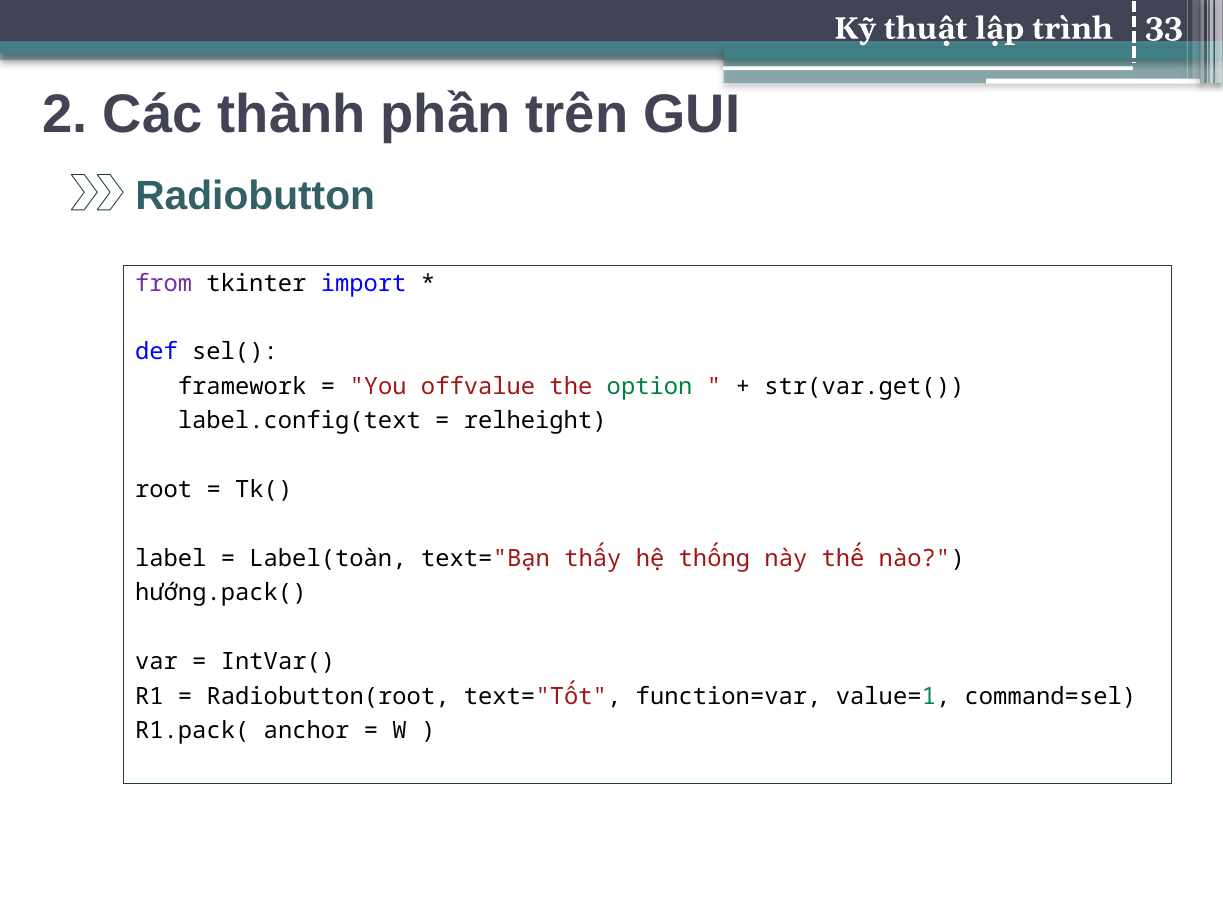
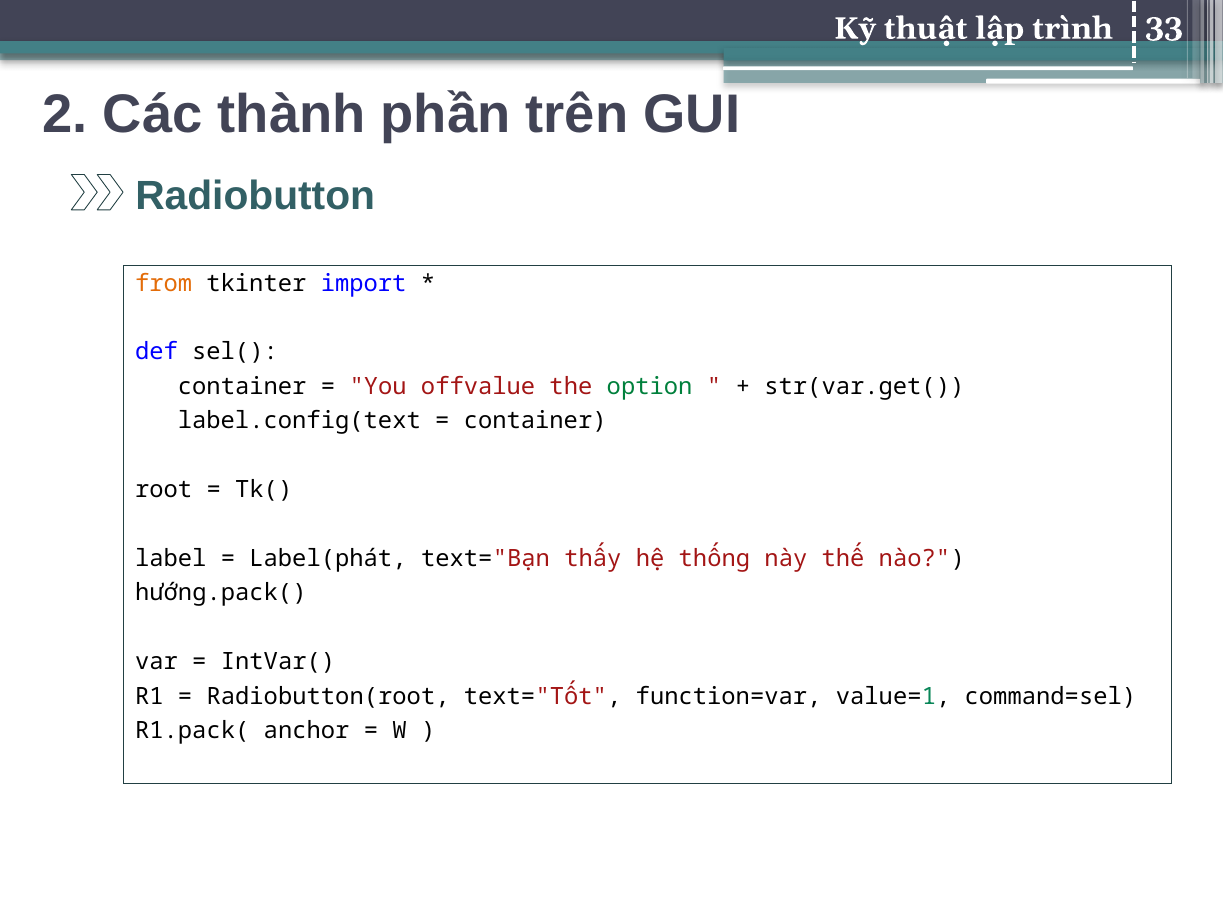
from colour: purple -> orange
framework at (242, 387): framework -> container
relheight at (535, 421): relheight -> container
Label(toàn: Label(toàn -> Label(phát
